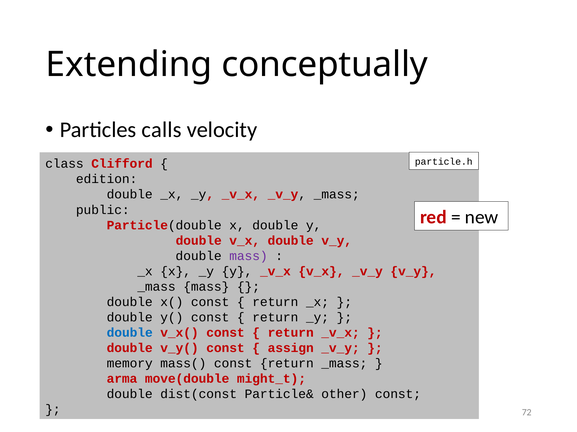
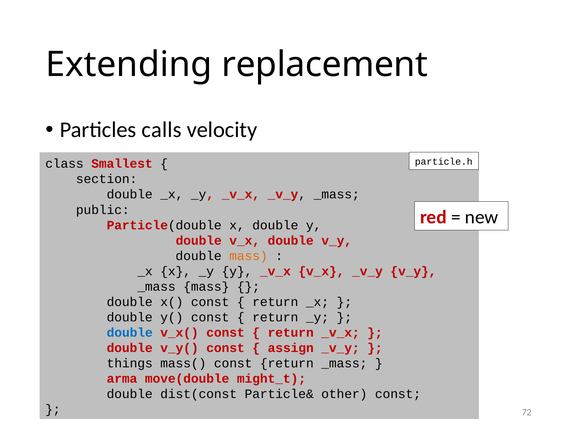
conceptually: conceptually -> replacement
Clifford: Clifford -> Smallest
edition: edition -> section
mass at (248, 256) colour: purple -> orange
memory: memory -> things
